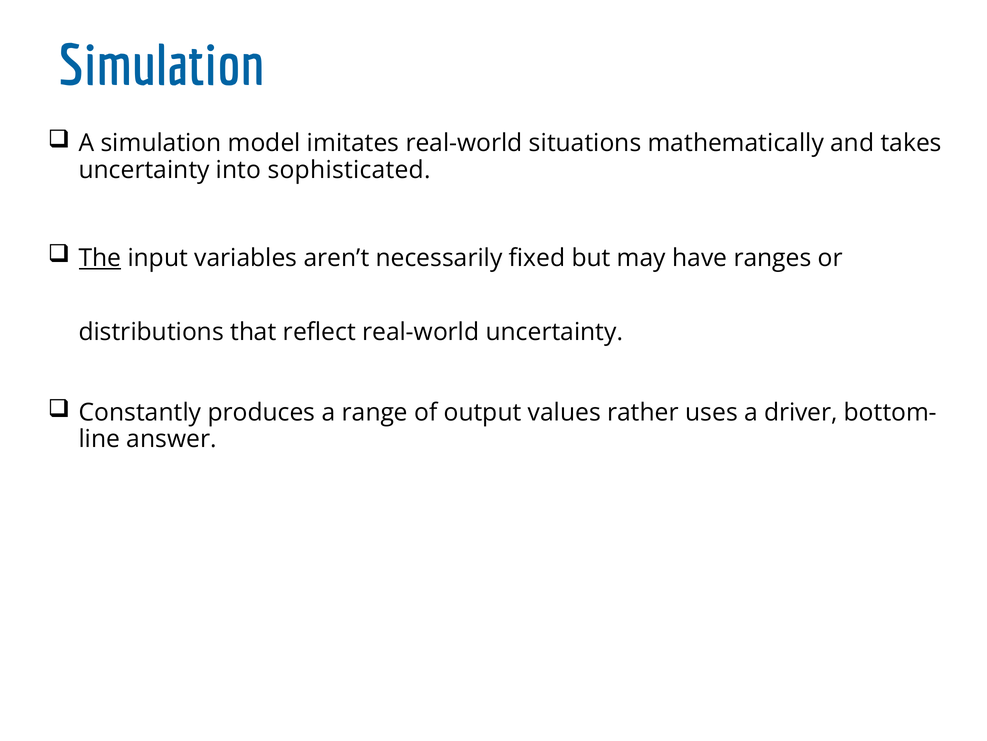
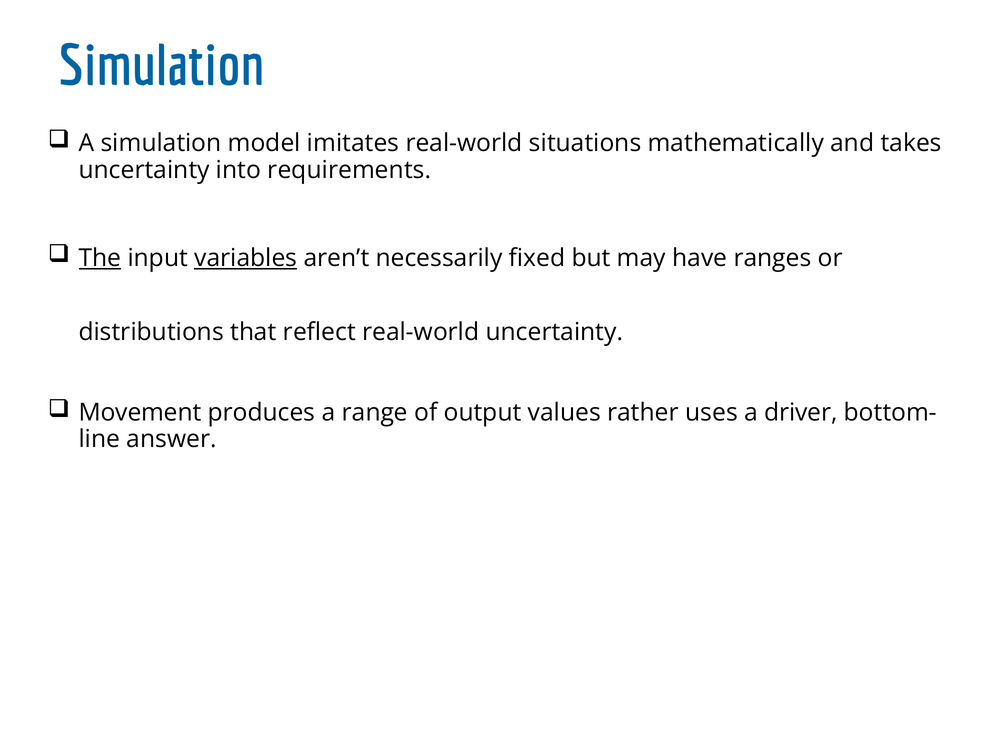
sophisticated: sophisticated -> requirements
variables underline: none -> present
Constantly: Constantly -> Movement
